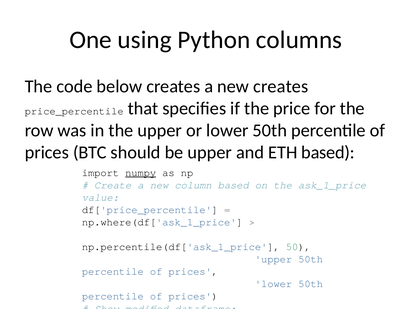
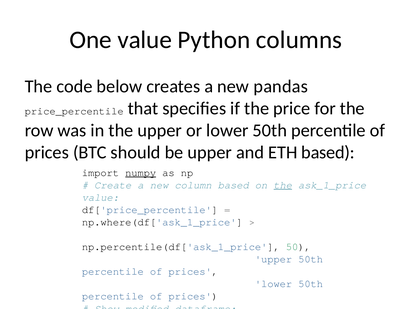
One using: using -> value
new creates: creates -> pandas
the at (283, 185) underline: none -> present
